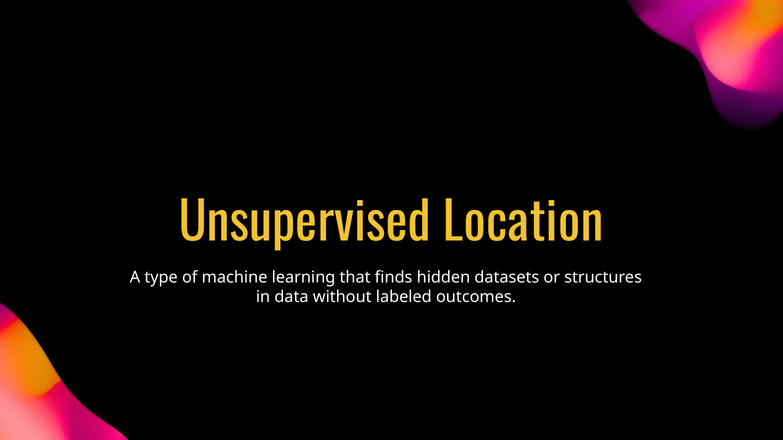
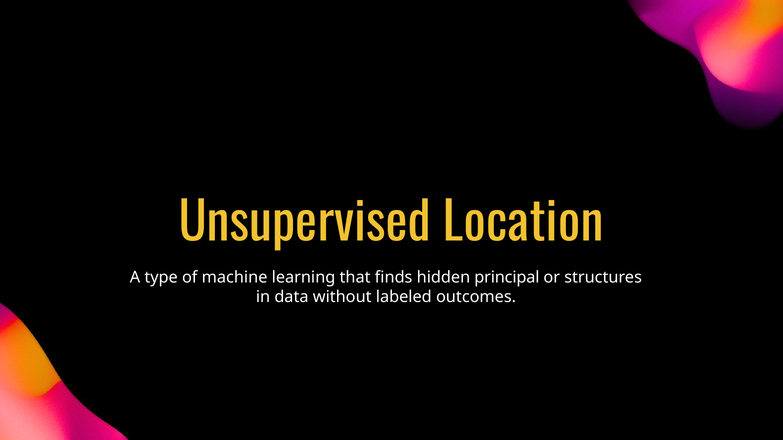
datasets: datasets -> principal
